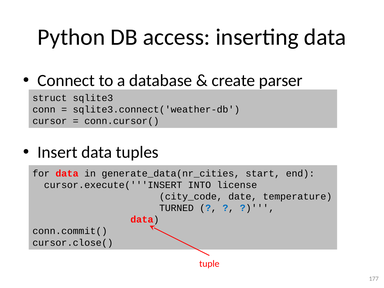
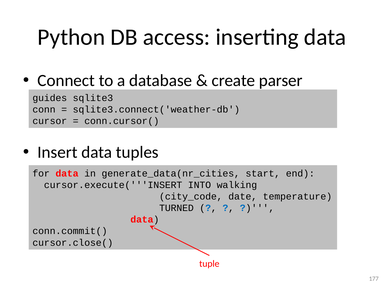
struct: struct -> guides
license: license -> walking
